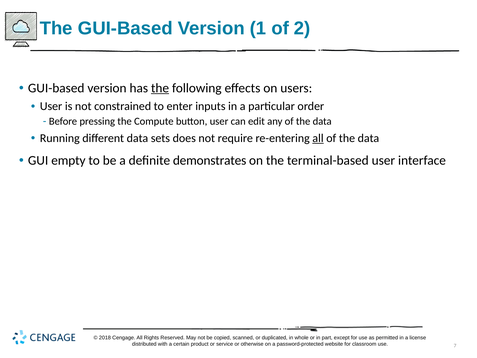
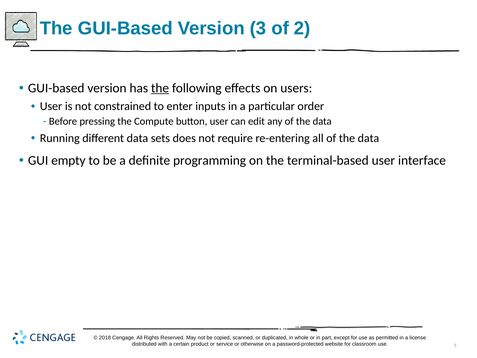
1: 1 -> 3
all at (318, 138) underline: present -> none
demonstrates: demonstrates -> programming
